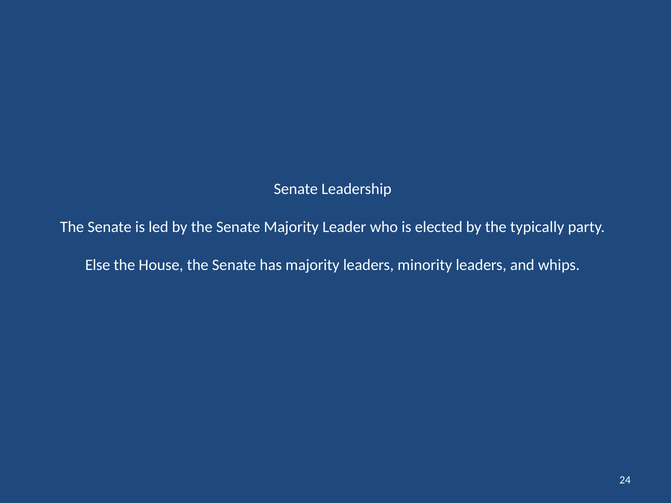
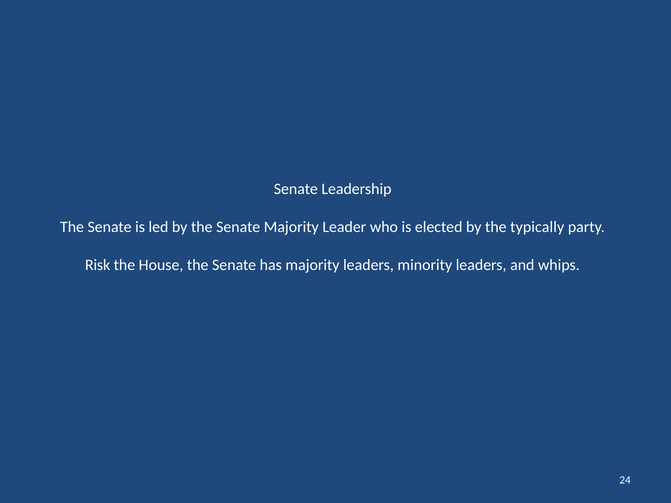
Else: Else -> Risk
